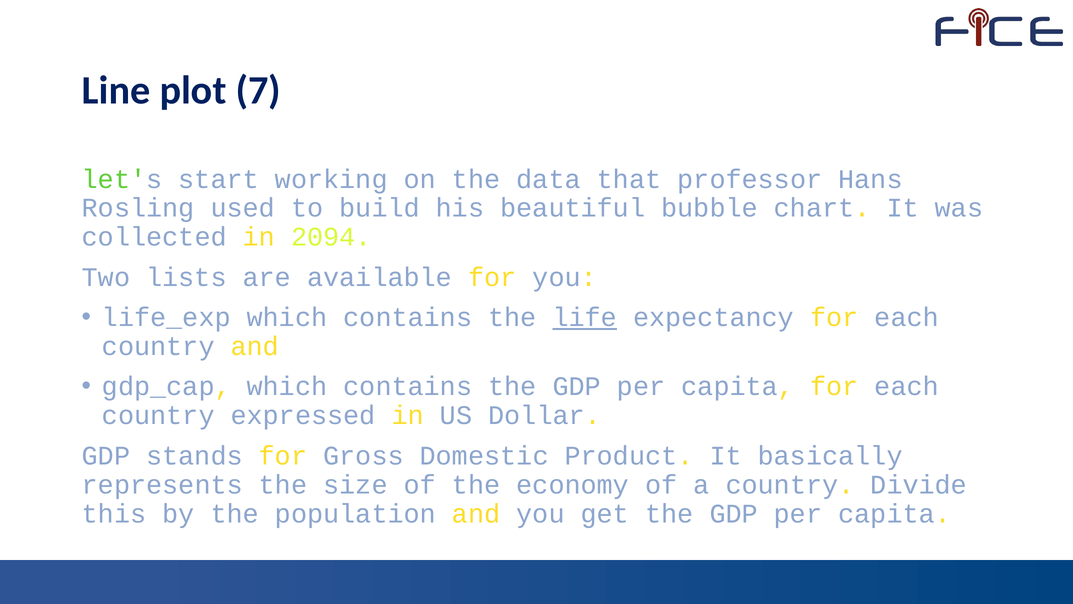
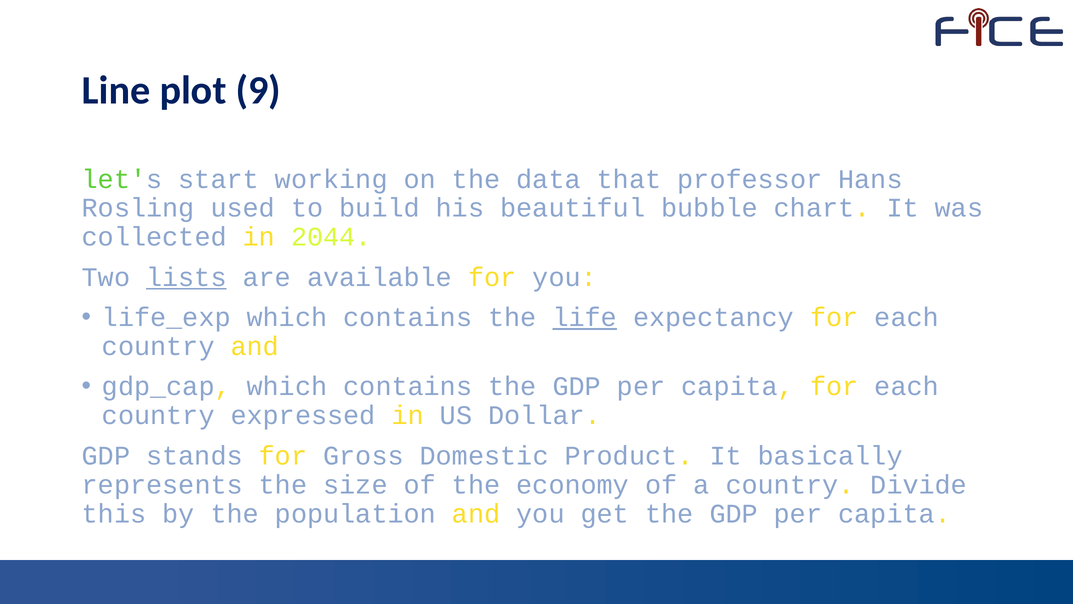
7: 7 -> 9
2094: 2094 -> 2044
lists underline: none -> present
